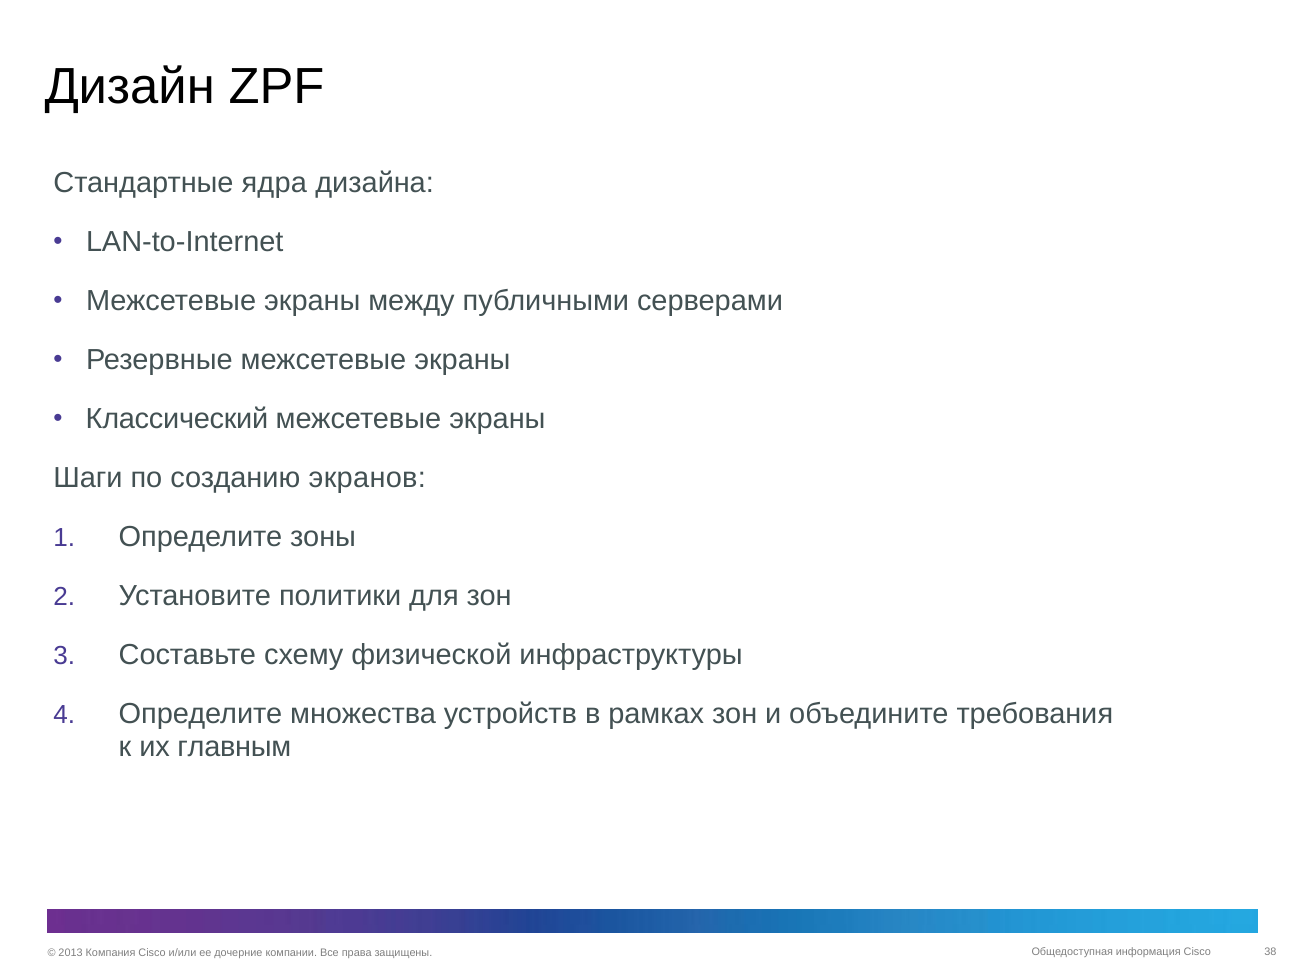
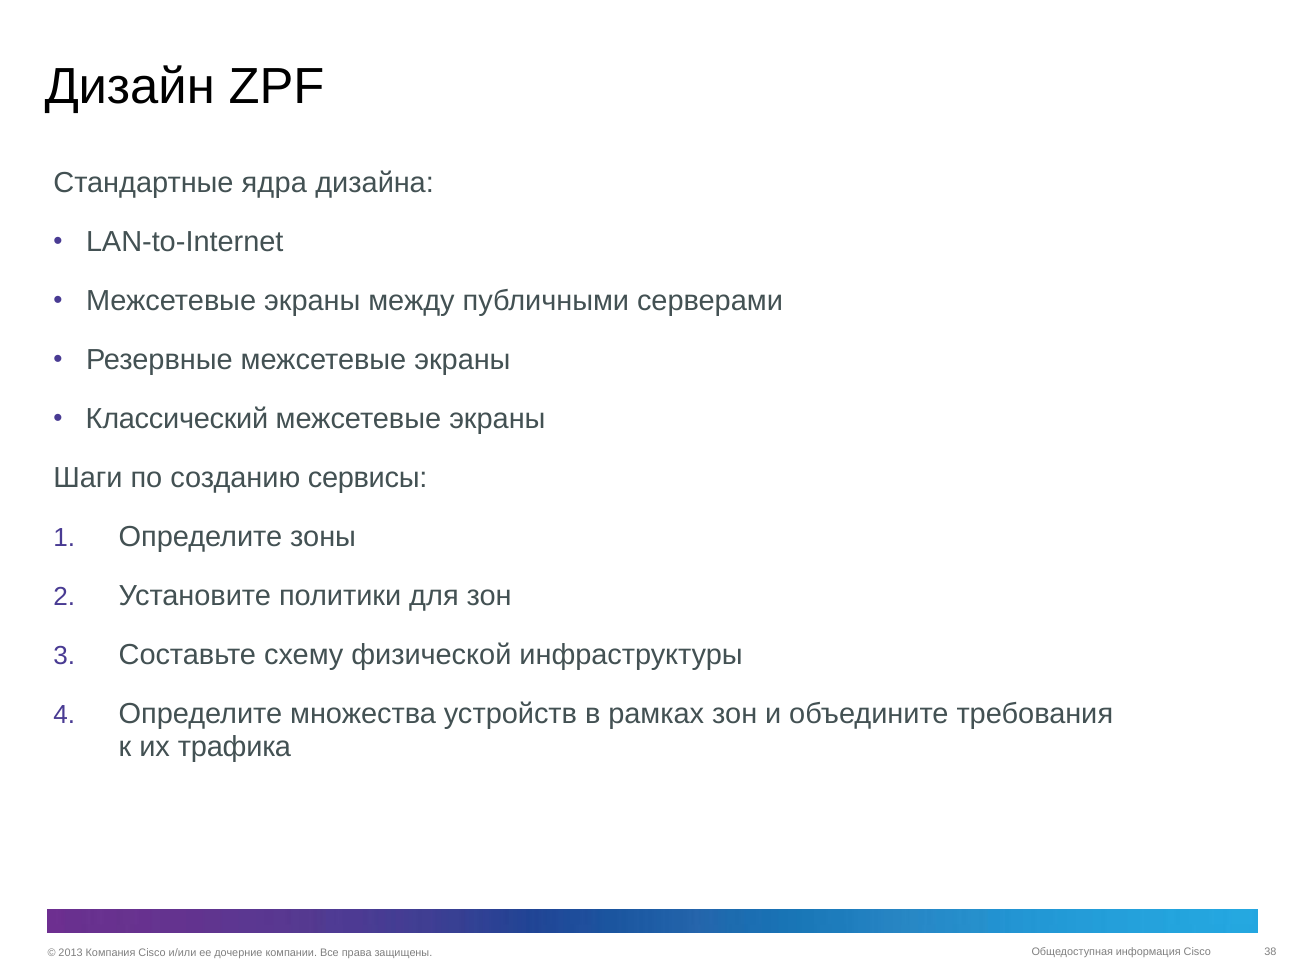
экранов: экранов -> сервисы
главным: главным -> трафика
